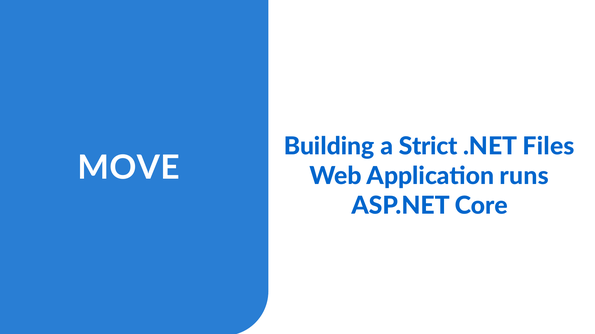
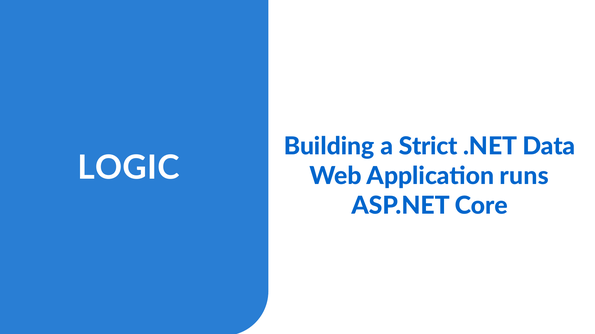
Files: Files -> Data
MOVE: MOVE -> LOGIC
